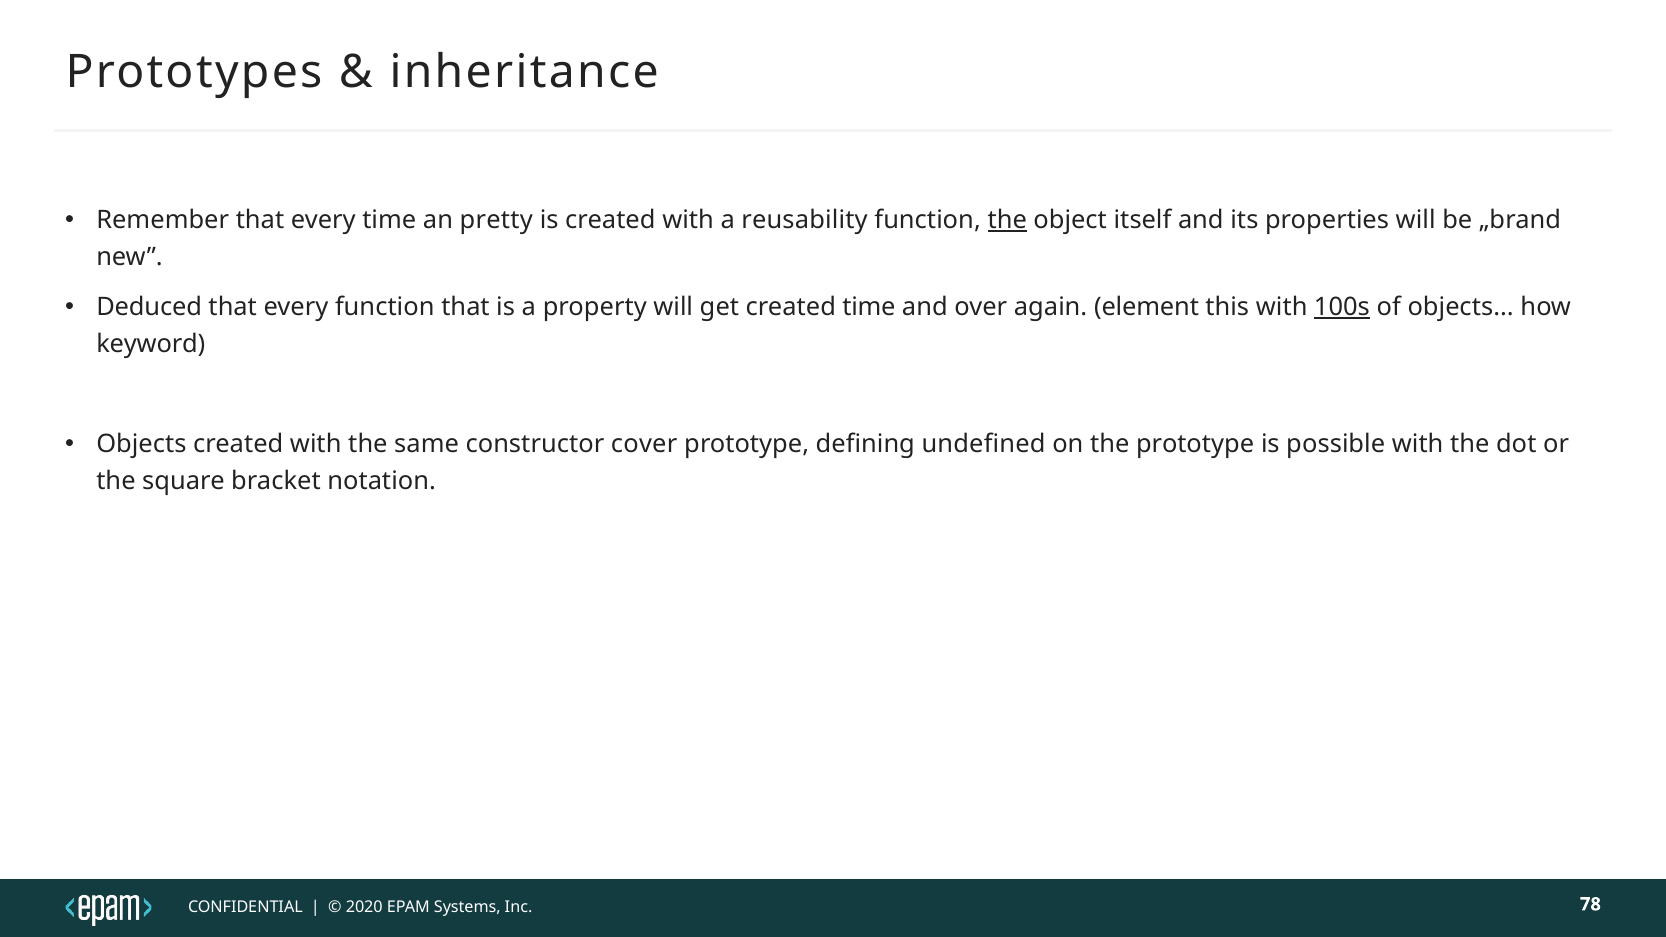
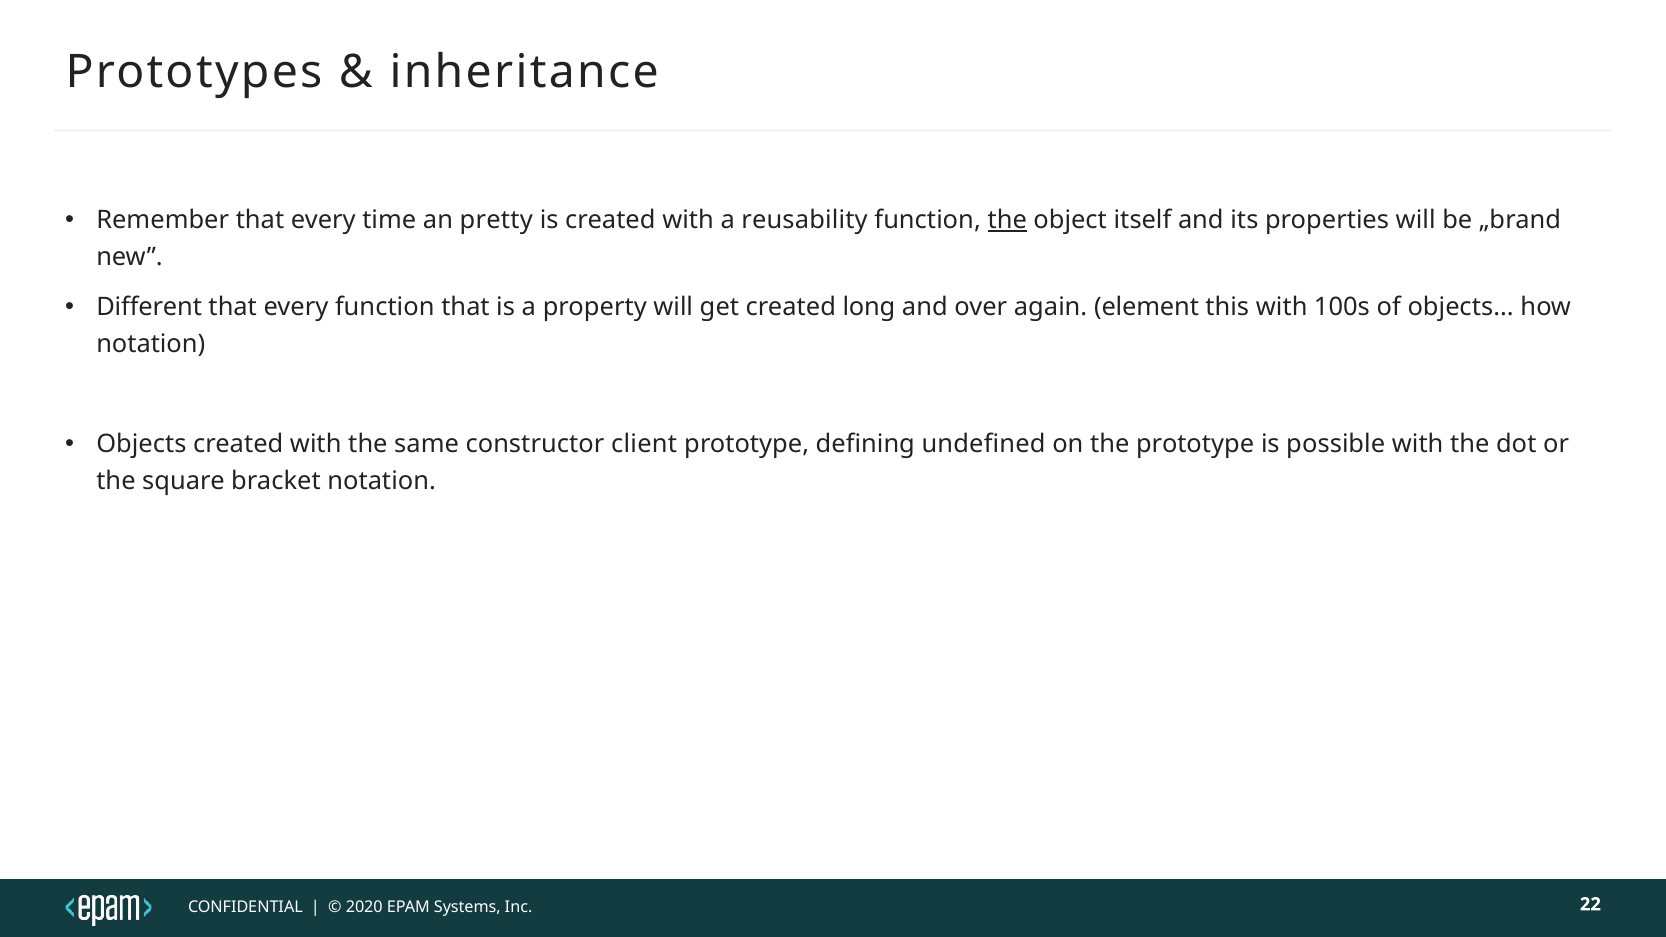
Deduced: Deduced -> Different
created time: time -> long
100s underline: present -> none
keyword at (151, 344): keyword -> notation
cover: cover -> client
78: 78 -> 22
